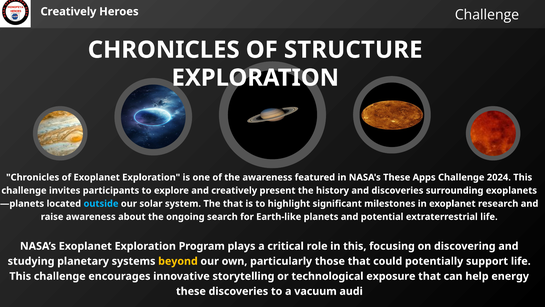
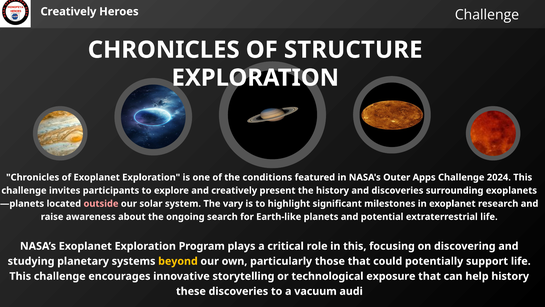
the awareness: awareness -> conditions
NASA's These: These -> Outer
outside colour: light blue -> pink
The that: that -> vary
help energy: energy -> history
